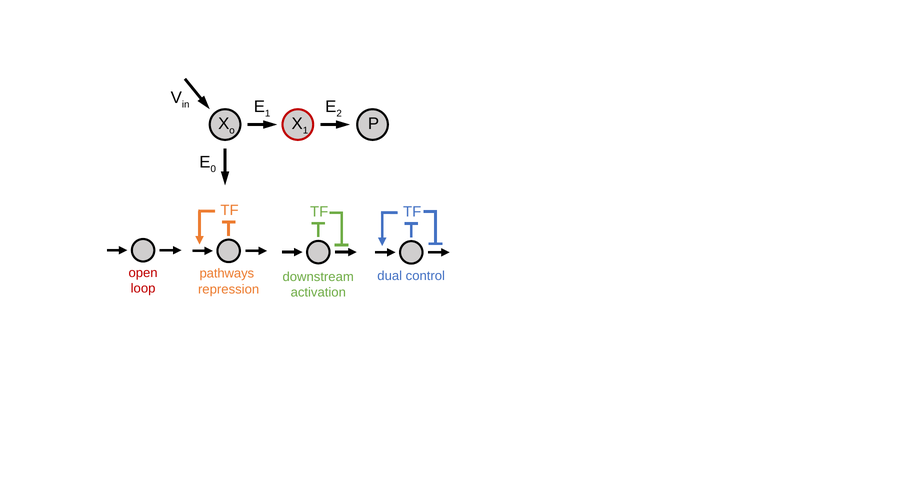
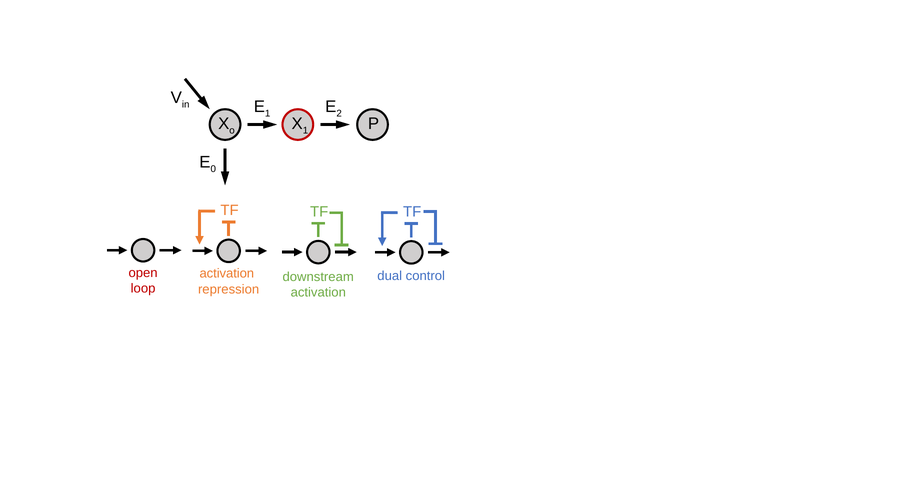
pathways at (227, 274): pathways -> activation
